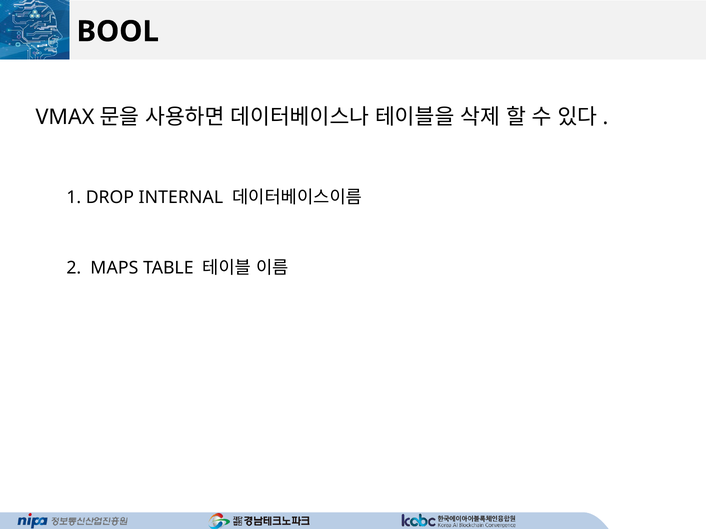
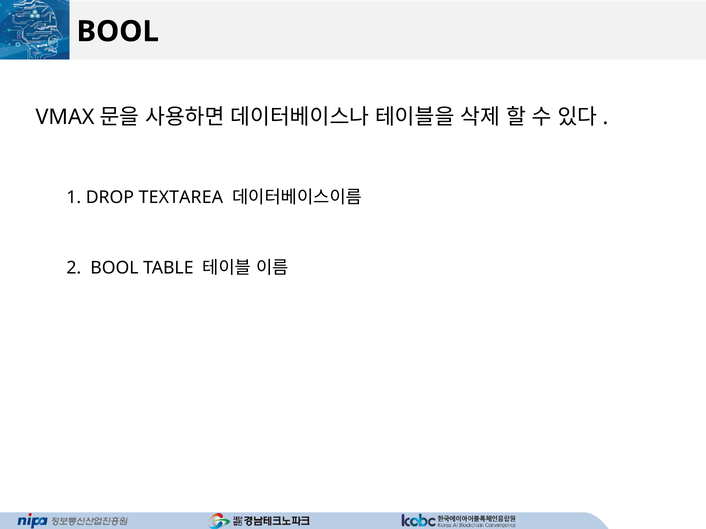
INTERNAL: INTERNAL -> TEXTAREA
2 MAPS: MAPS -> BOOL
